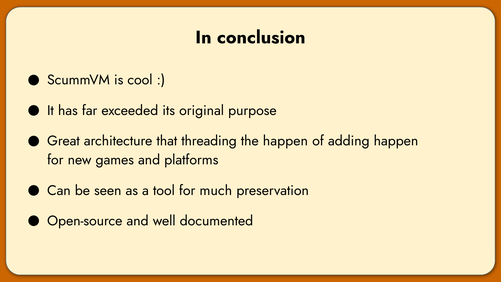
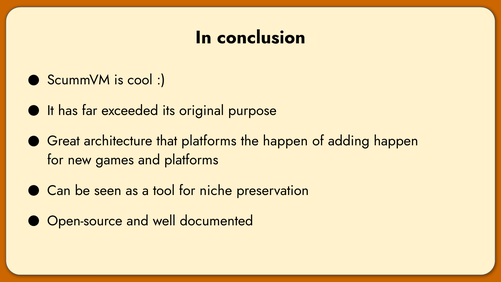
that threading: threading -> platforms
much: much -> niche
